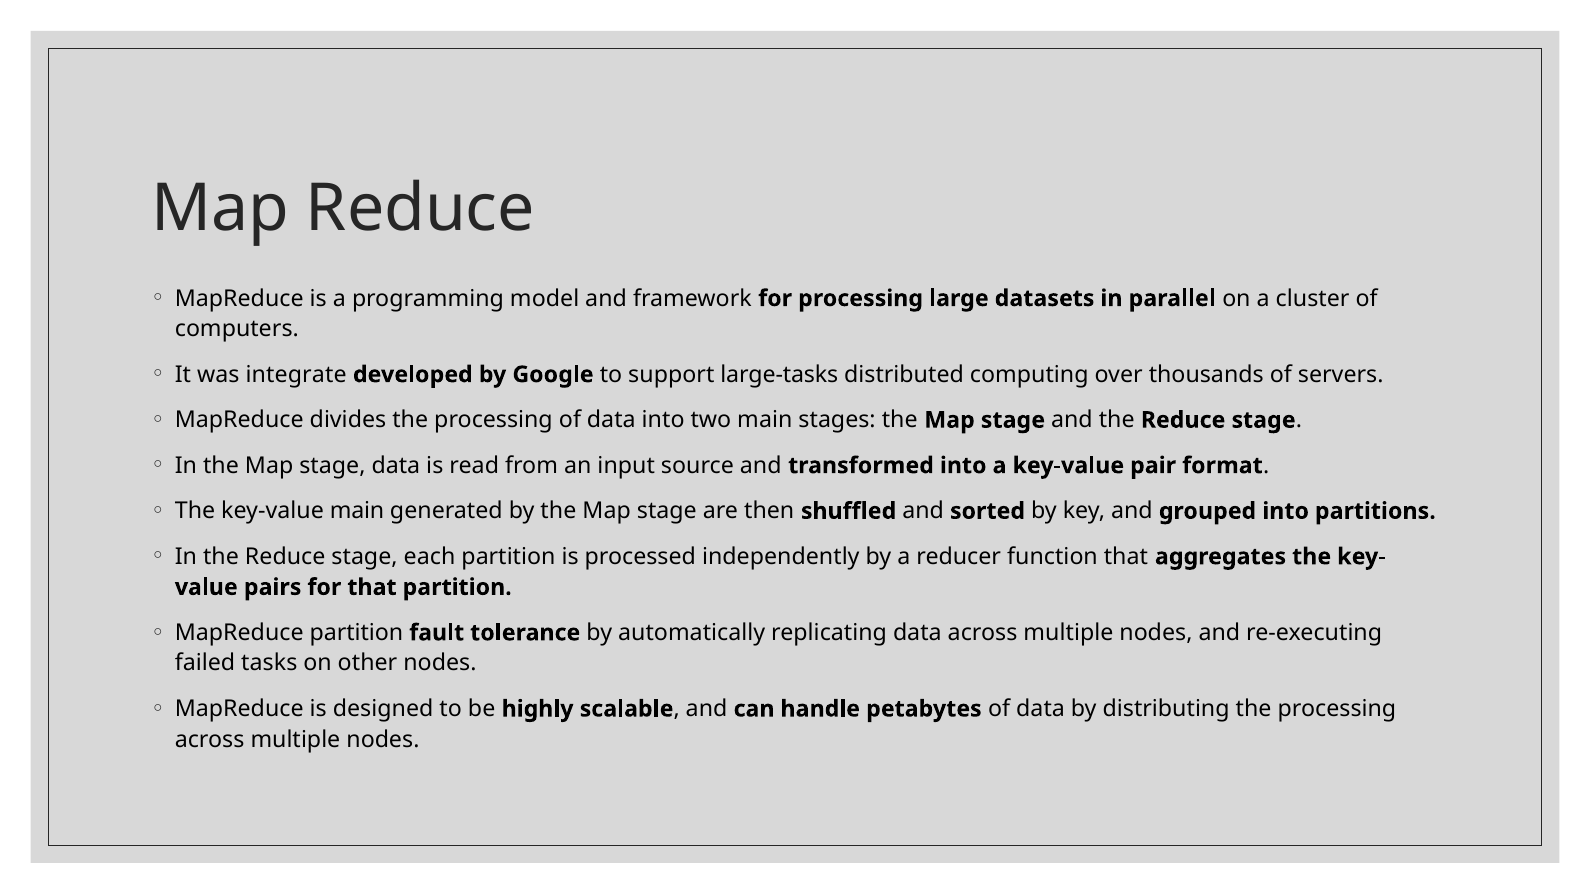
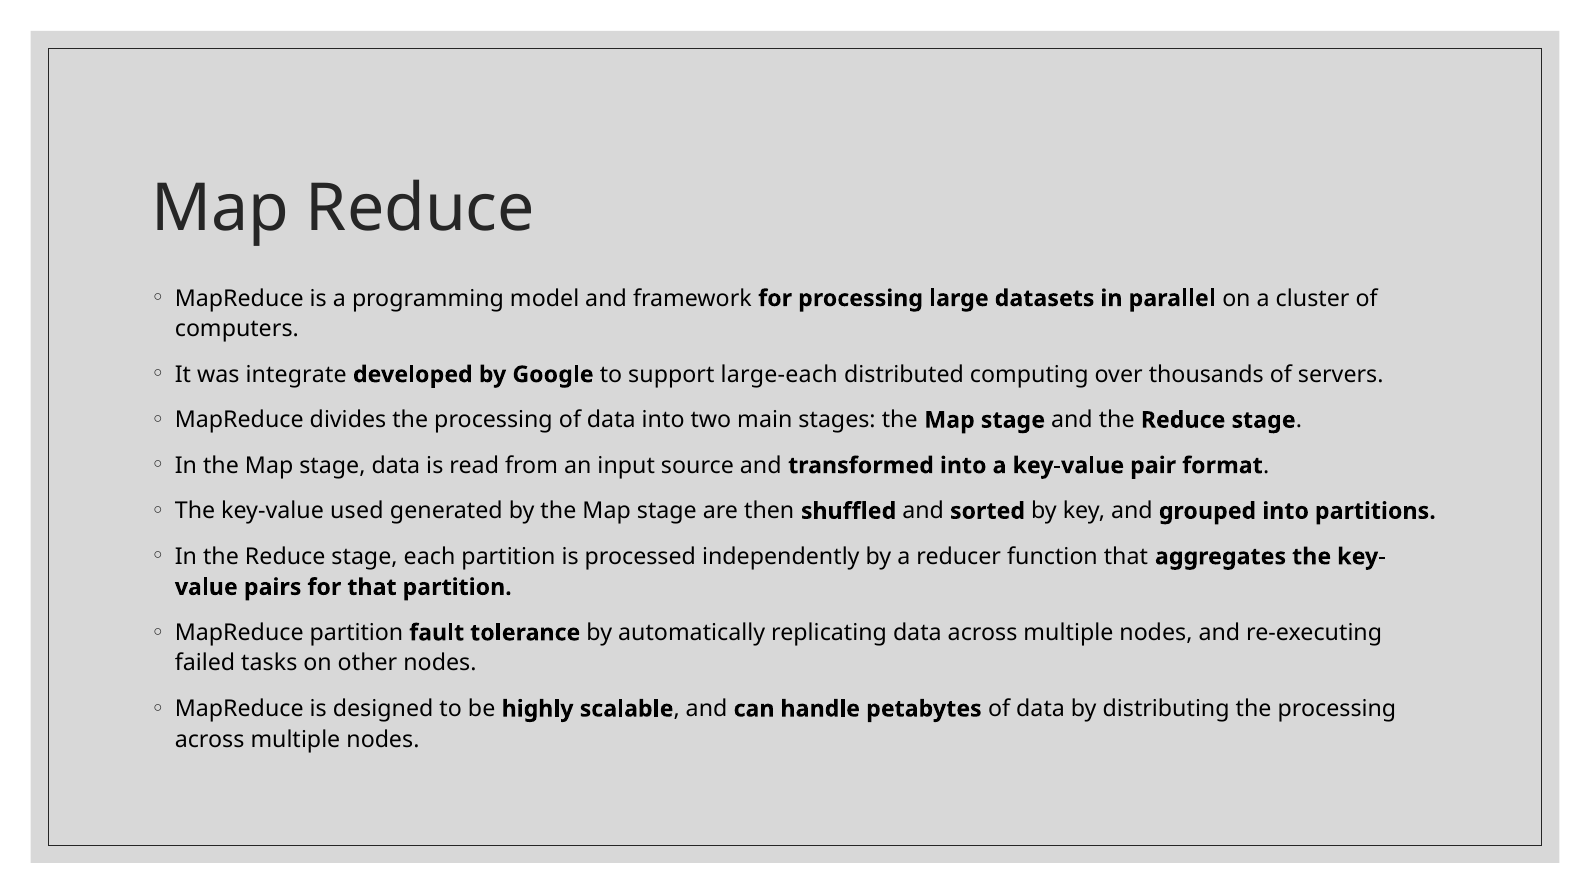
large-tasks: large-tasks -> large-each
key-value main: main -> used
